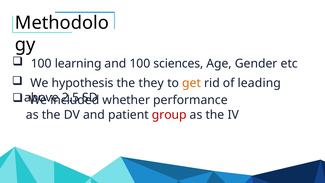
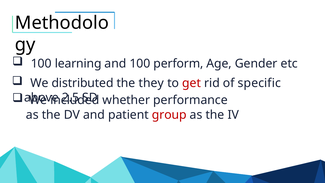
sciences: sciences -> perform
hypothesis: hypothesis -> distributed
get colour: orange -> red
leading: leading -> specific
